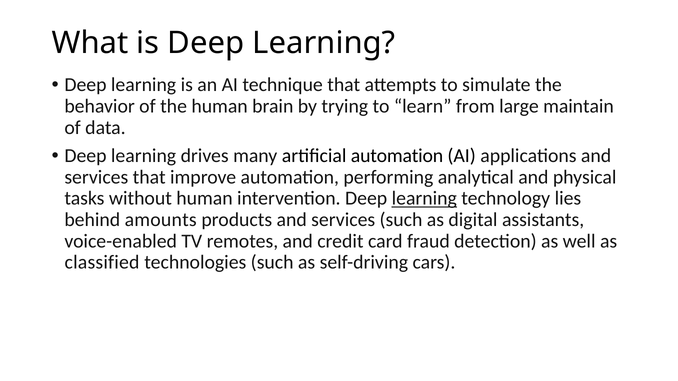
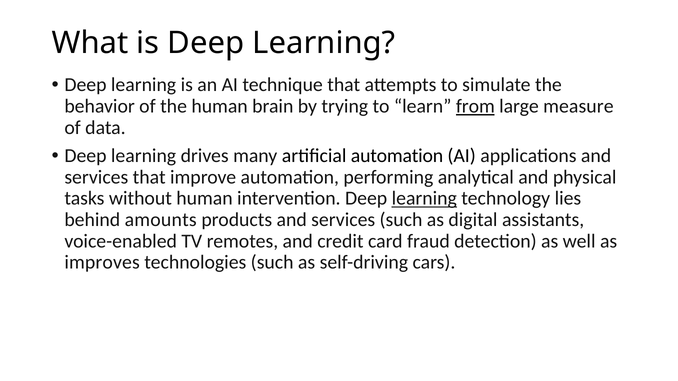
from underline: none -> present
maintain: maintain -> measure
classified: classified -> improves
